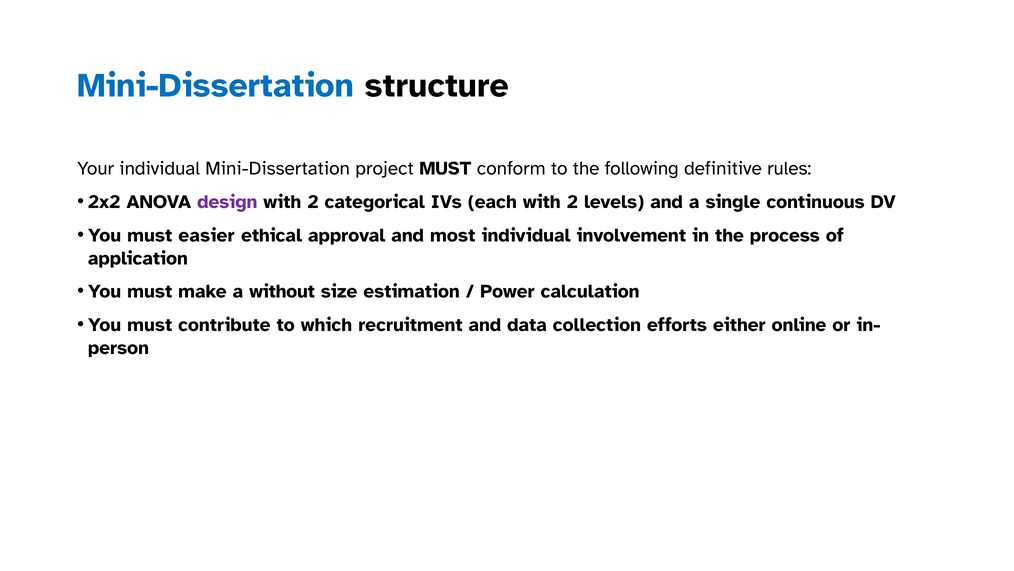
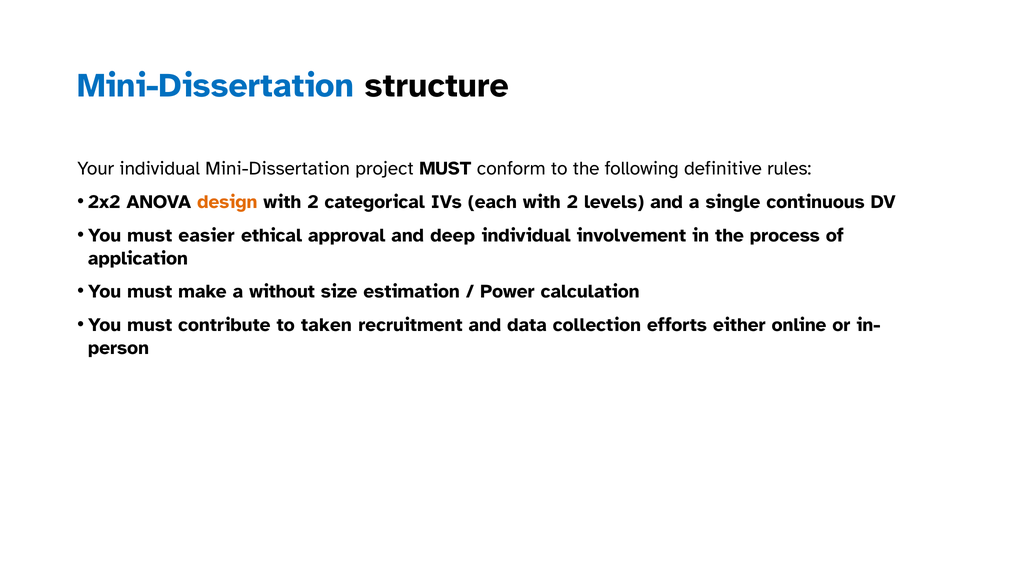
design colour: purple -> orange
most: most -> deep
which: which -> taken
